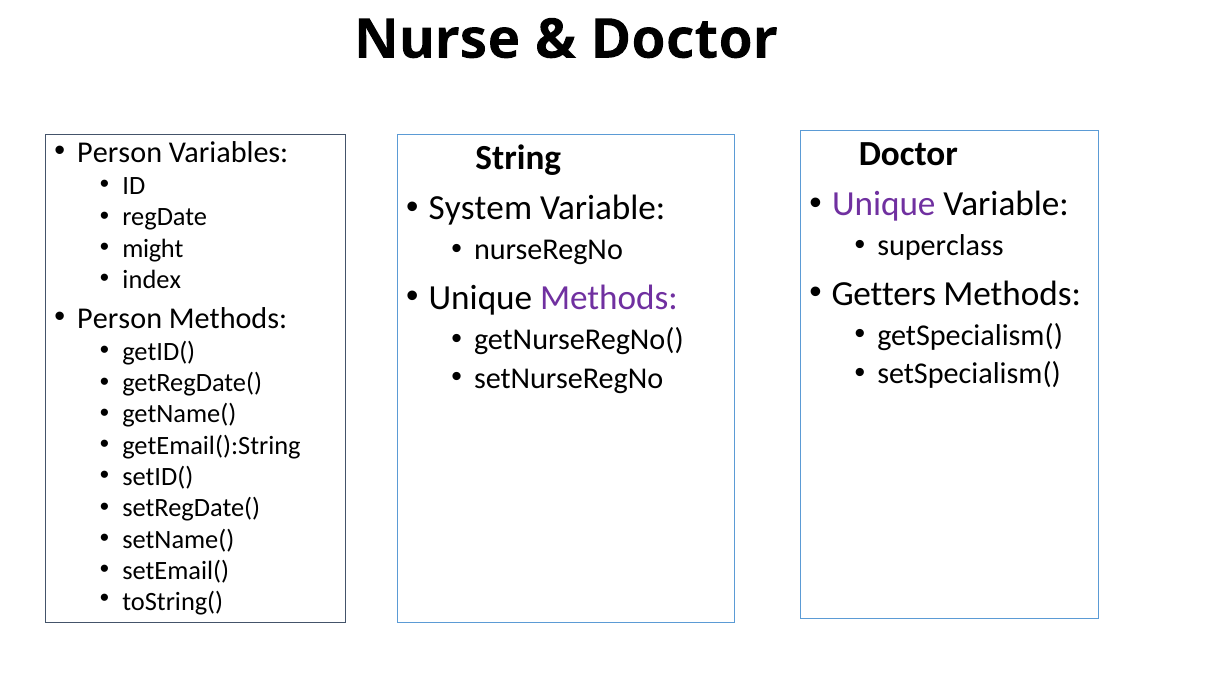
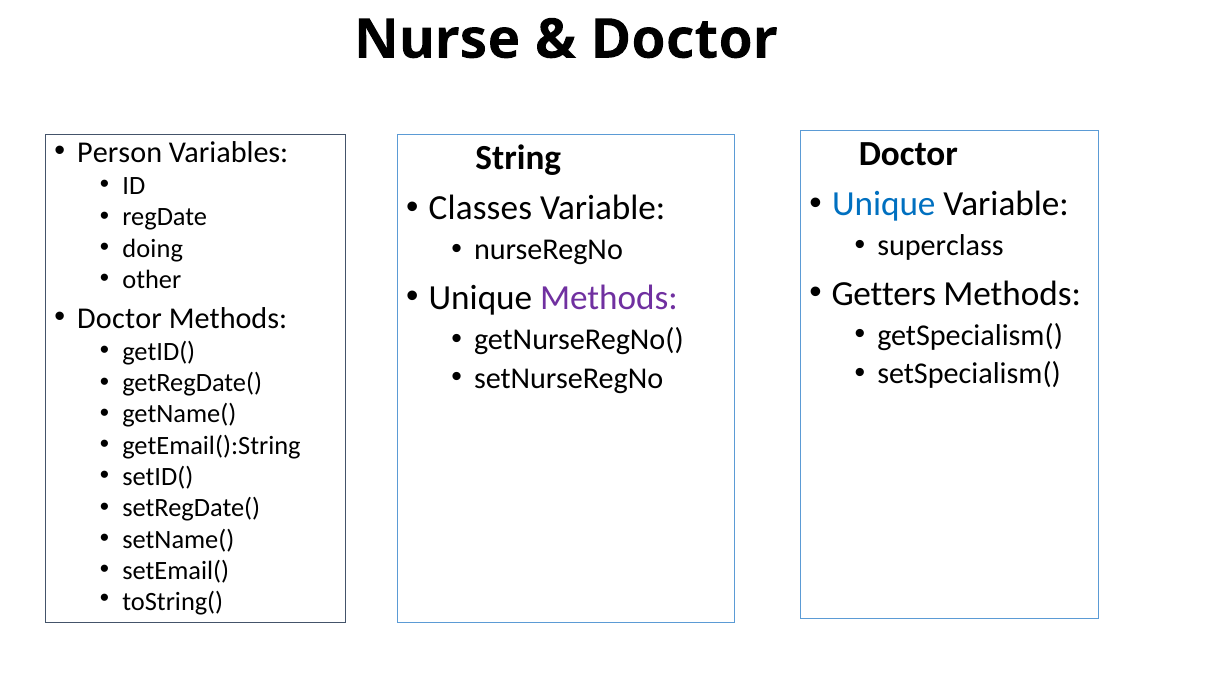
Unique at (884, 204) colour: purple -> blue
System: System -> Classes
might: might -> doing
index: index -> other
Person at (120, 318): Person -> Doctor
